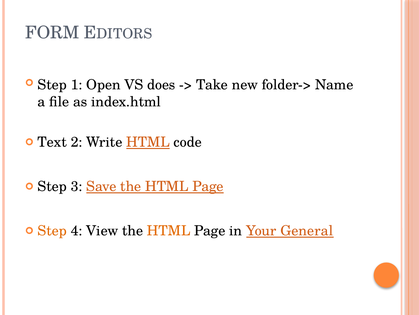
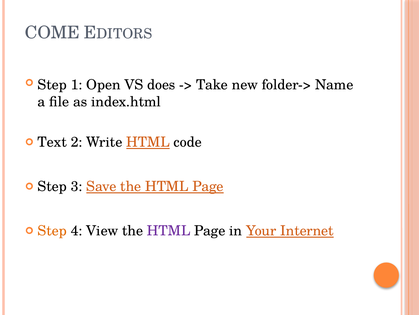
FORM: FORM -> COME
HTML at (169, 230) colour: orange -> purple
General: General -> Internet
